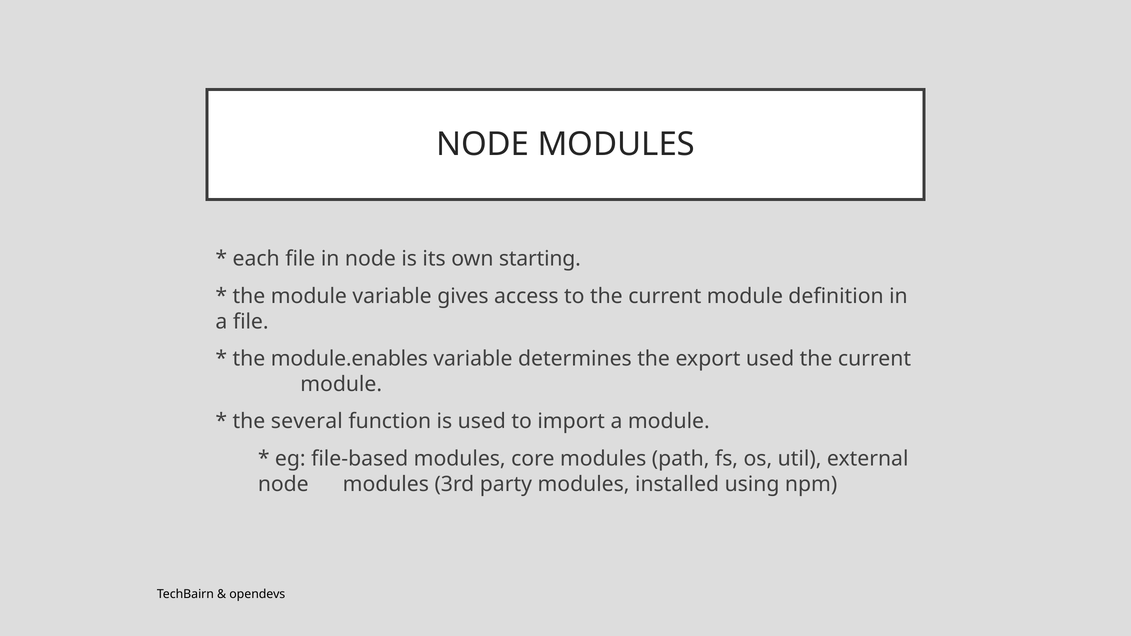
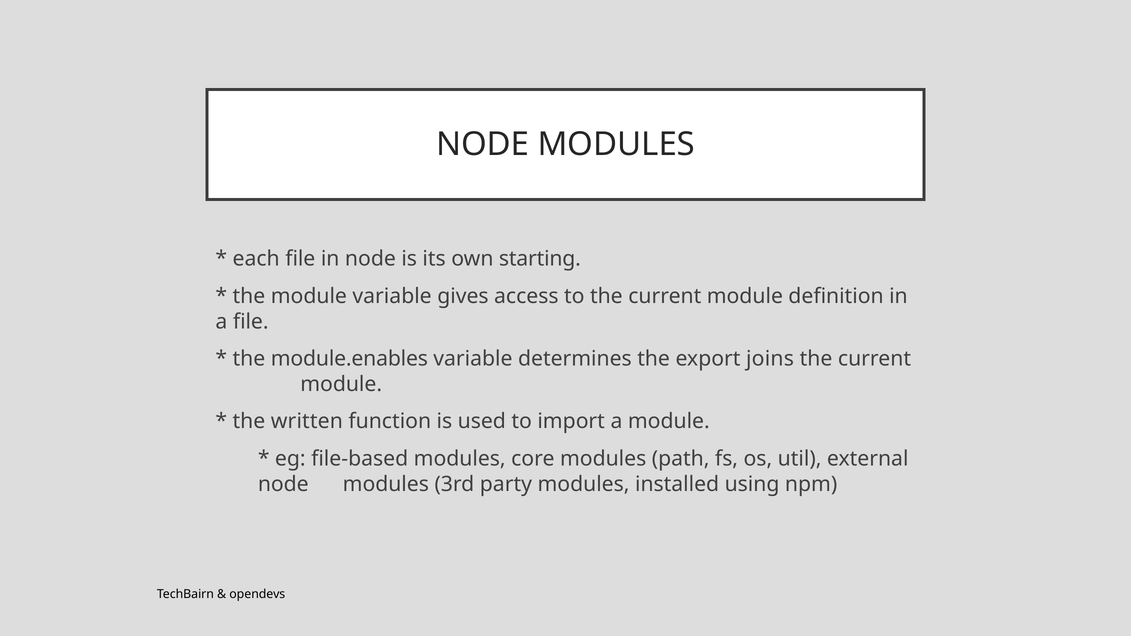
export used: used -> joins
several: several -> written
